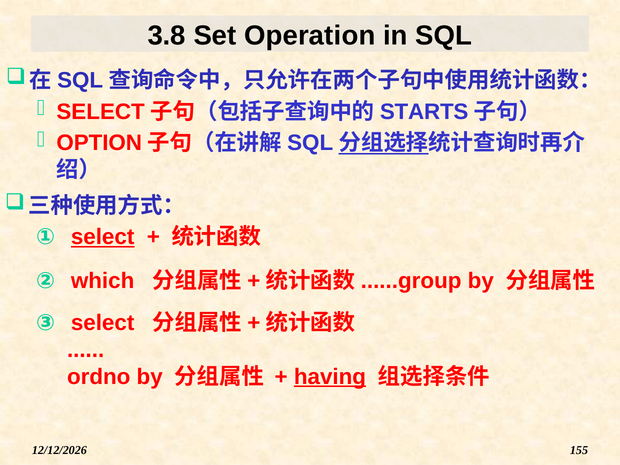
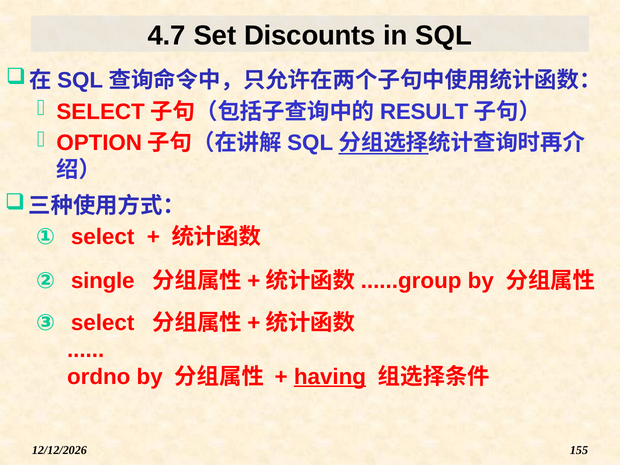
3.8: 3.8 -> 4.7
Operation: Operation -> Discounts
STARTS: STARTS -> RESULT
select at (103, 237) underline: present -> none
which: which -> single
